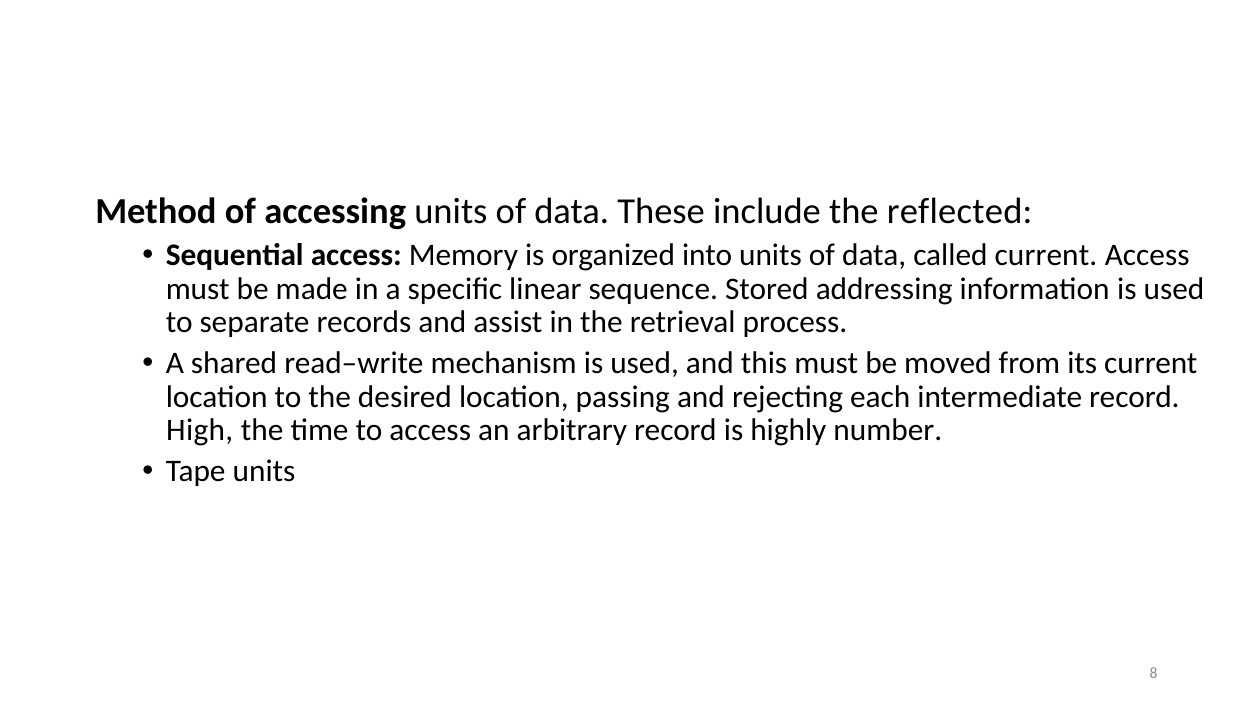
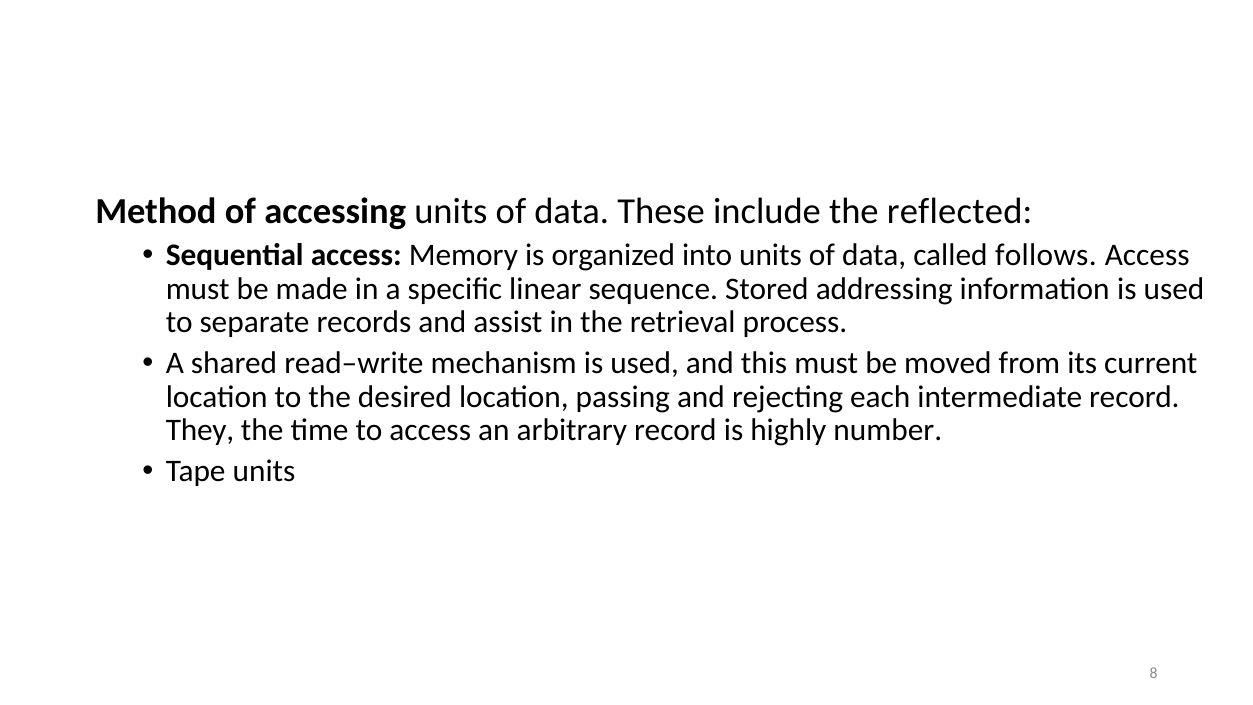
called current: current -> follows
High: High -> They
